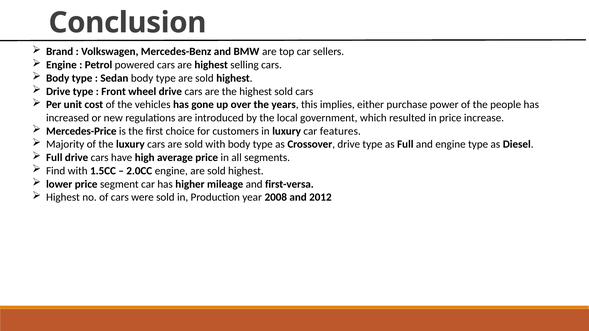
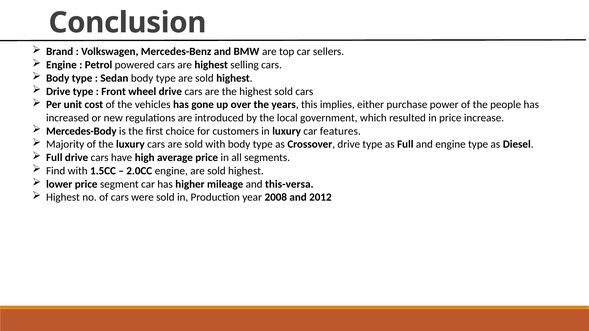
Mercedes-Price: Mercedes-Price -> Mercedes-Body
first-versa: first-versa -> this-versa
